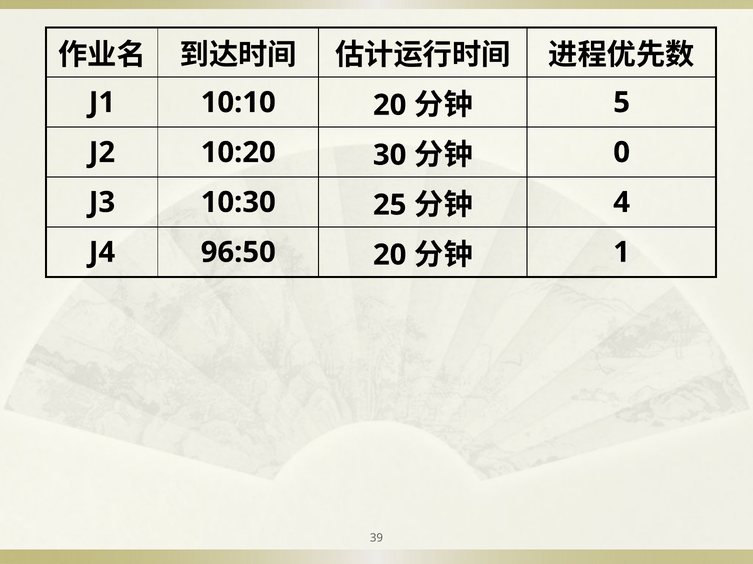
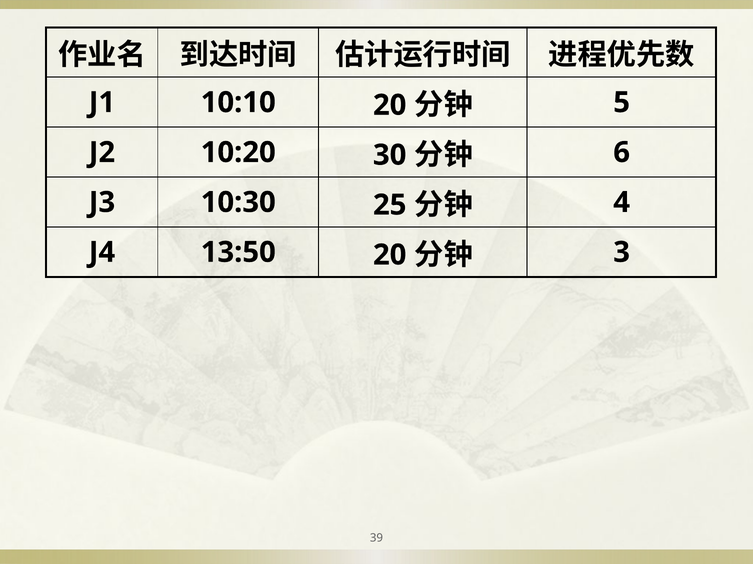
0: 0 -> 6
96:50: 96:50 -> 13:50
1: 1 -> 3
